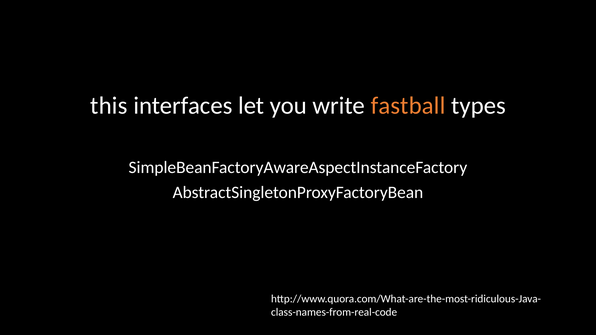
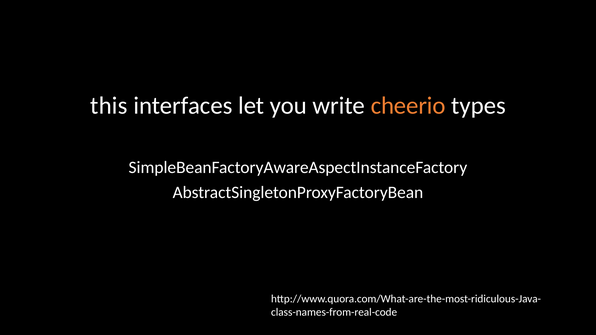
fastball: fastball -> cheerio
